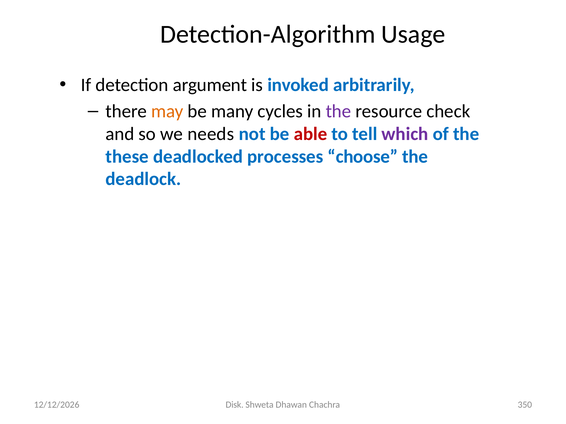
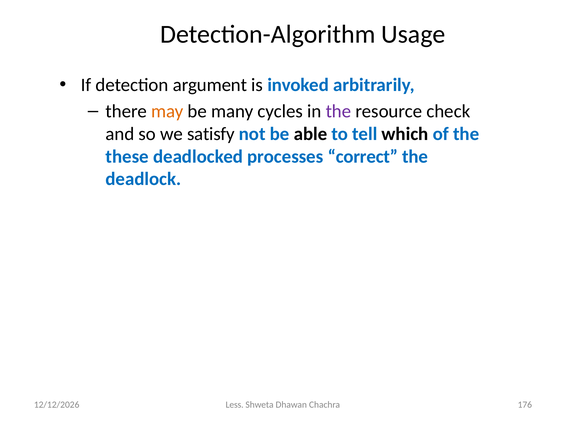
needs: needs -> satisfy
able colour: red -> black
which colour: purple -> black
choose: choose -> correct
Disk: Disk -> Less
350: 350 -> 176
